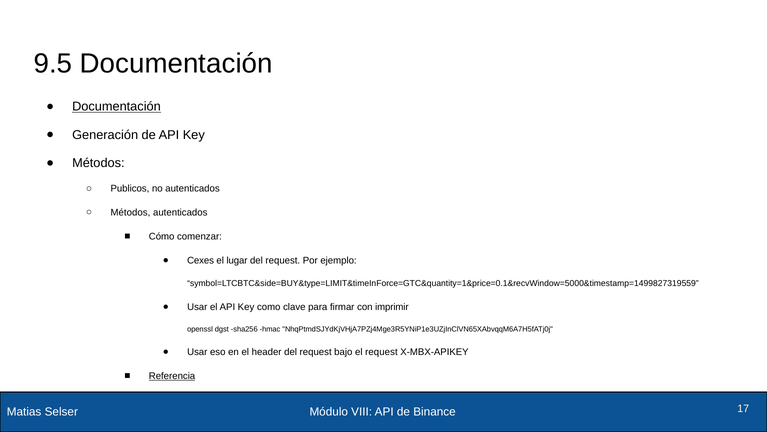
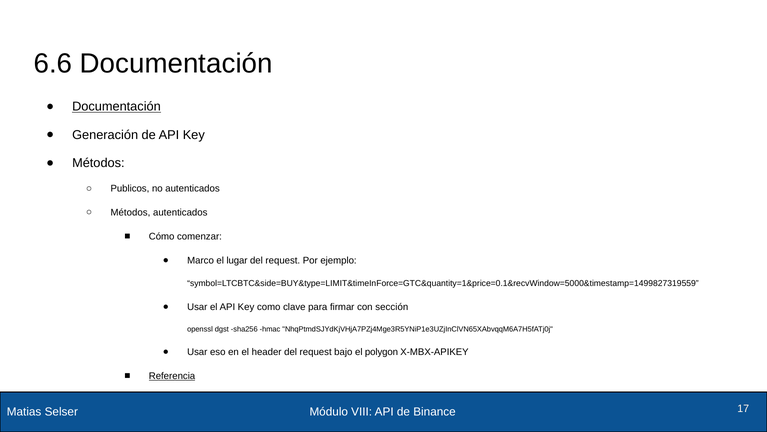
9.5: 9.5 -> 6.6
Cexes: Cexes -> Marco
imprimir: imprimir -> sección
el request: request -> polygon
